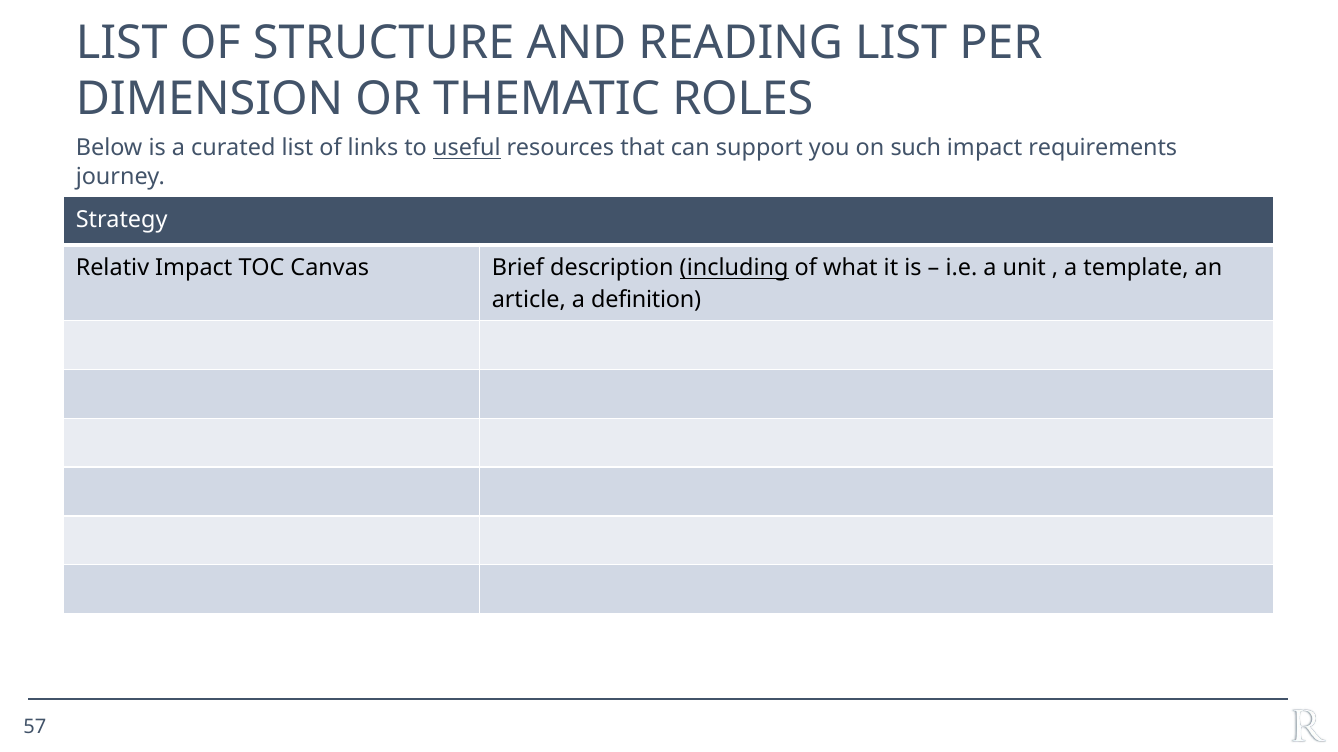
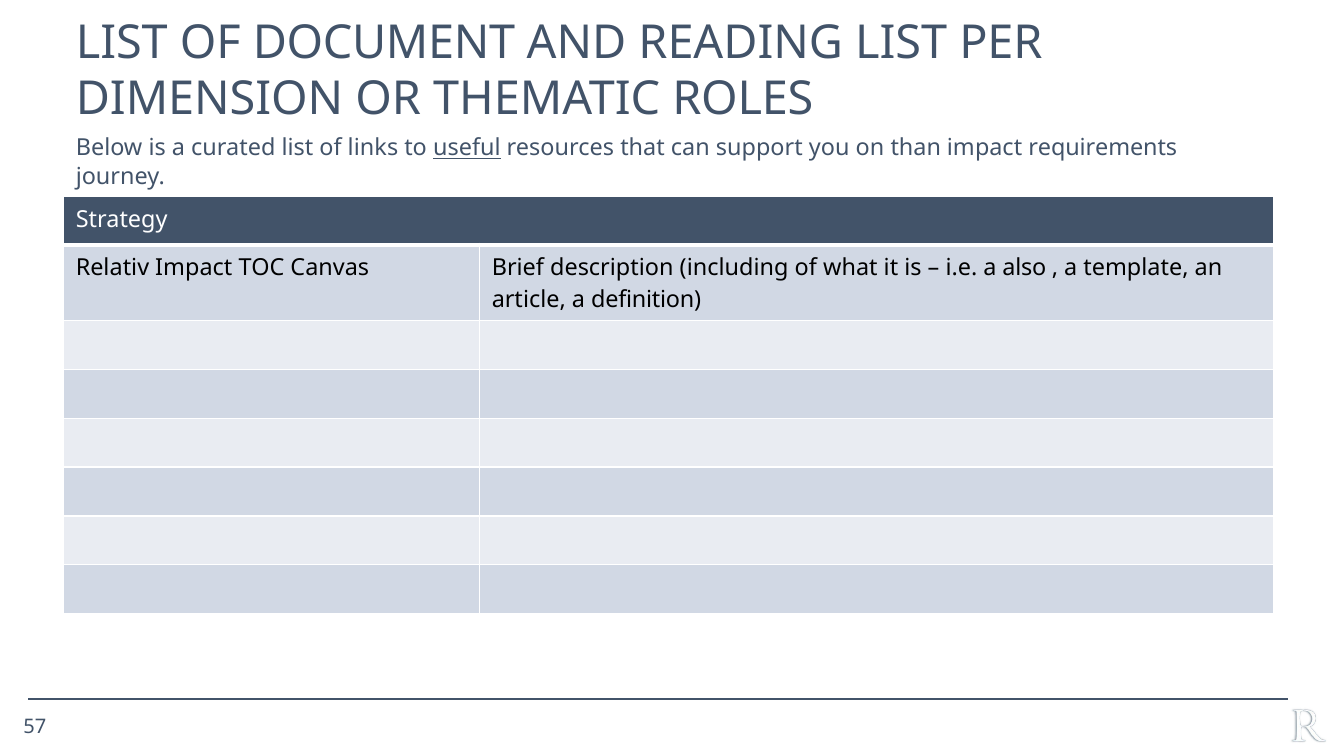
STRUCTURE: STRUCTURE -> DOCUMENT
such: such -> than
including underline: present -> none
unit: unit -> also
